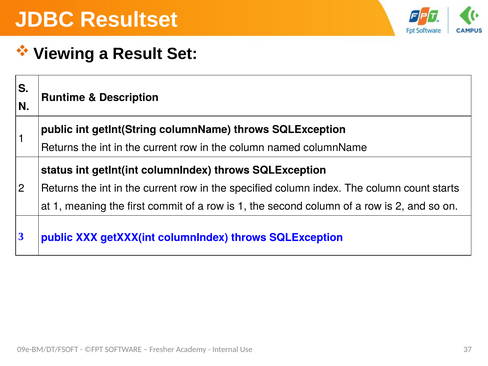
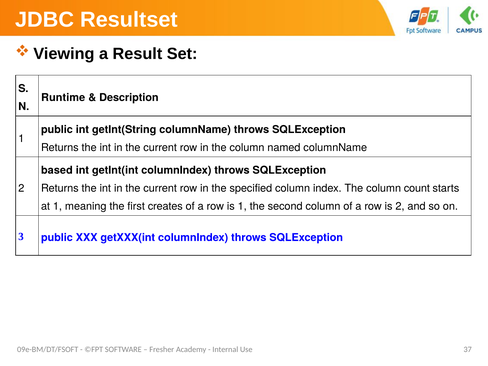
status: status -> based
commit: commit -> creates
